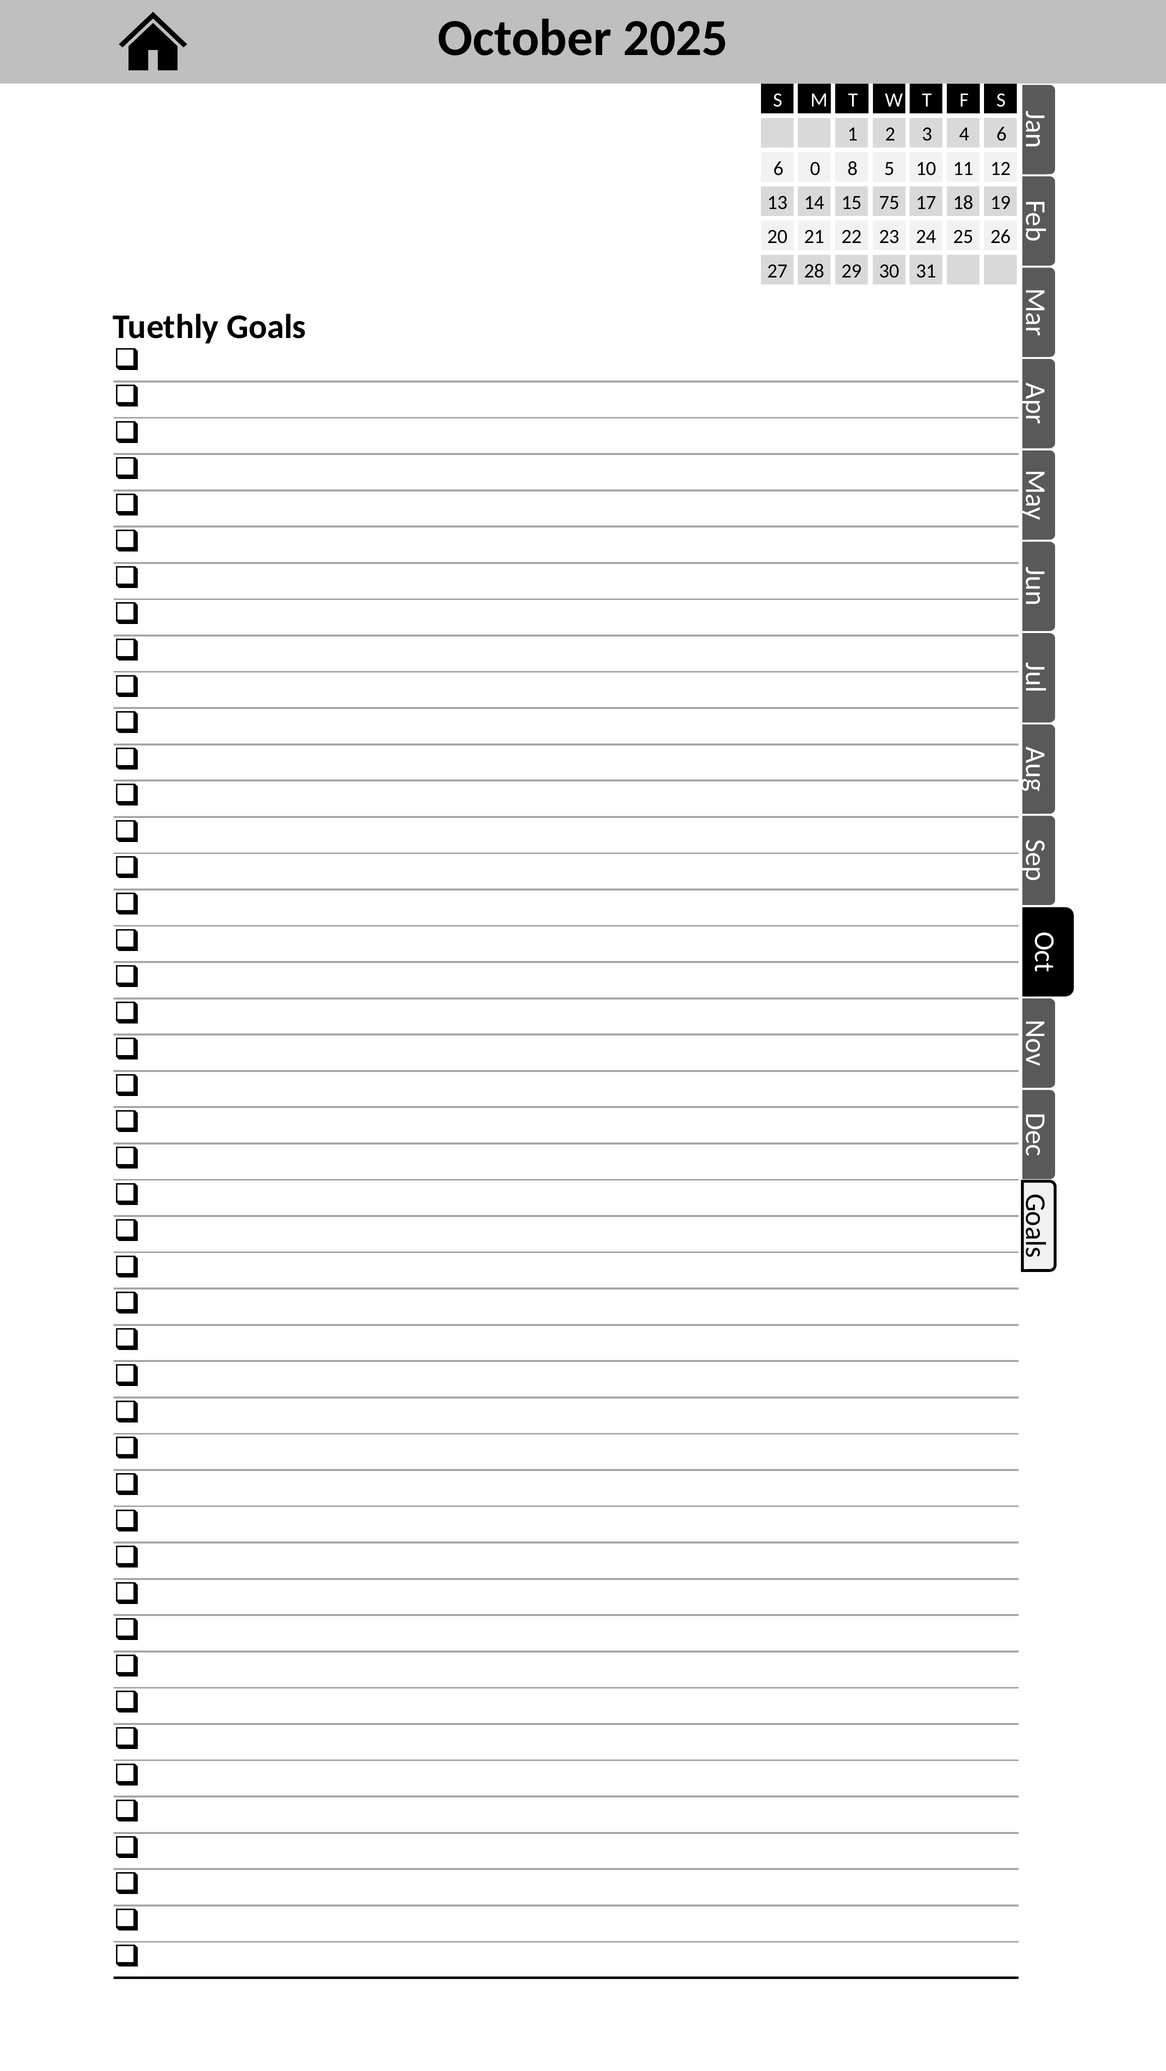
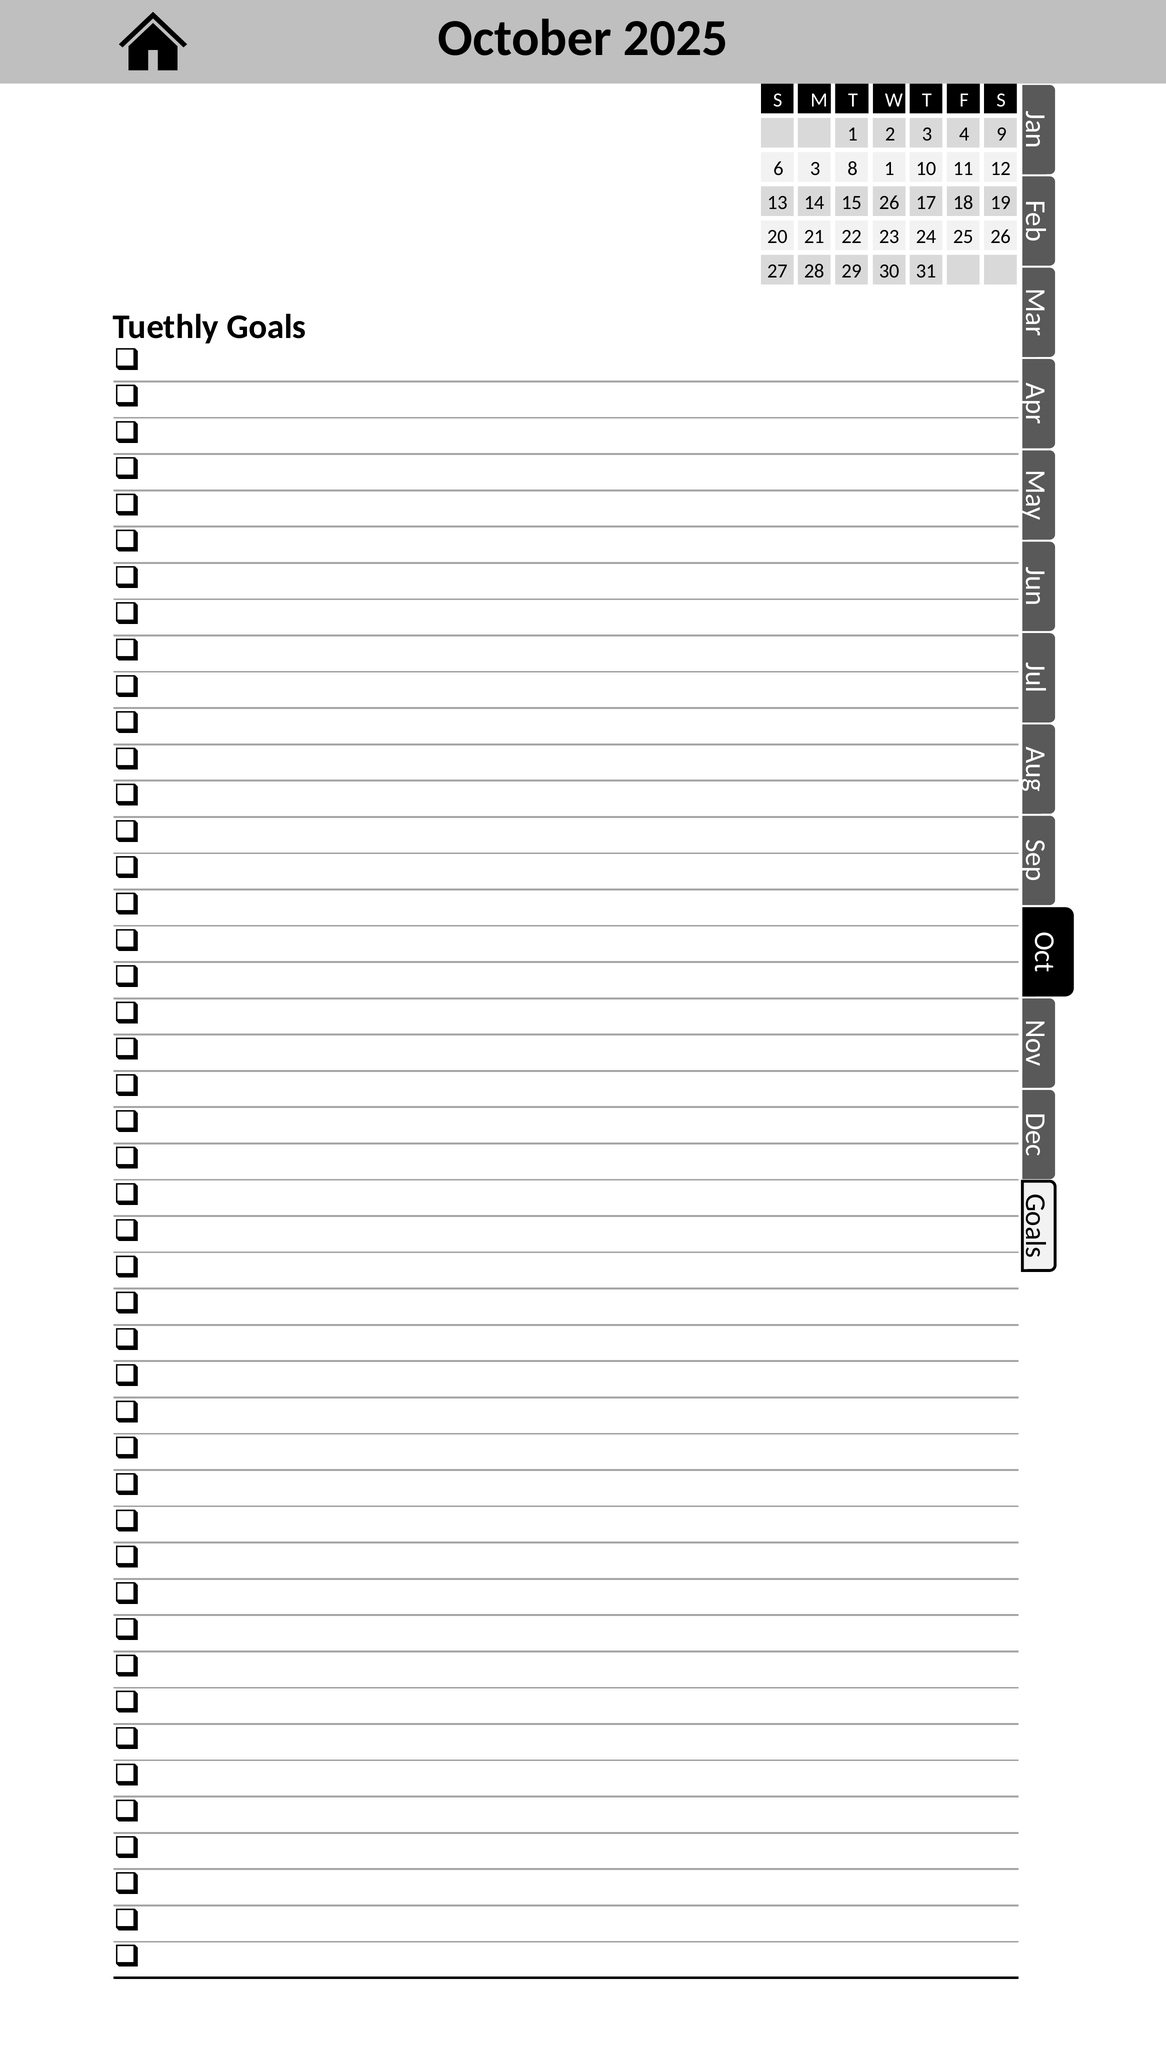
4 6: 6 -> 9
6 0: 0 -> 3
8 5: 5 -> 1
15 75: 75 -> 26
